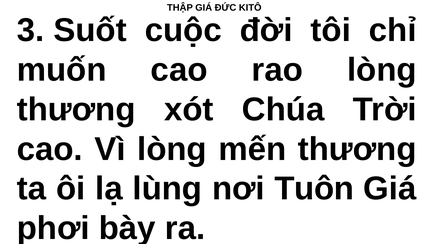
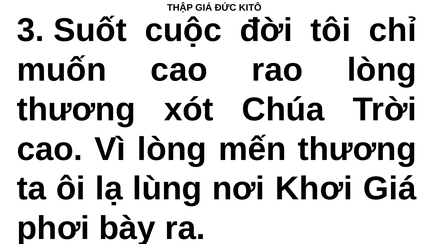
Tuôn: Tuôn -> Khơi
